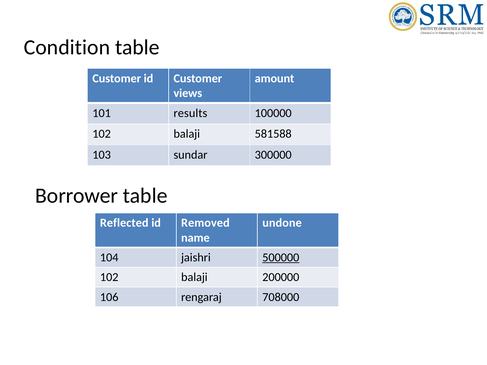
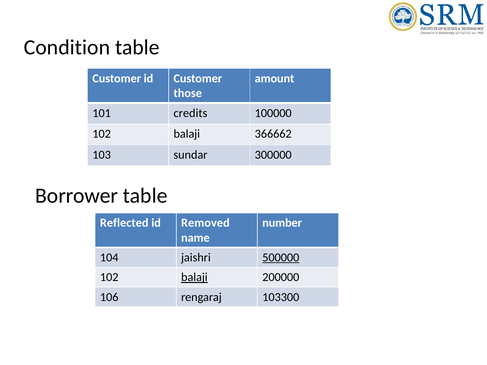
views: views -> those
results: results -> credits
581588: 581588 -> 366662
undone: undone -> number
balaji at (194, 277) underline: none -> present
708000: 708000 -> 103300
